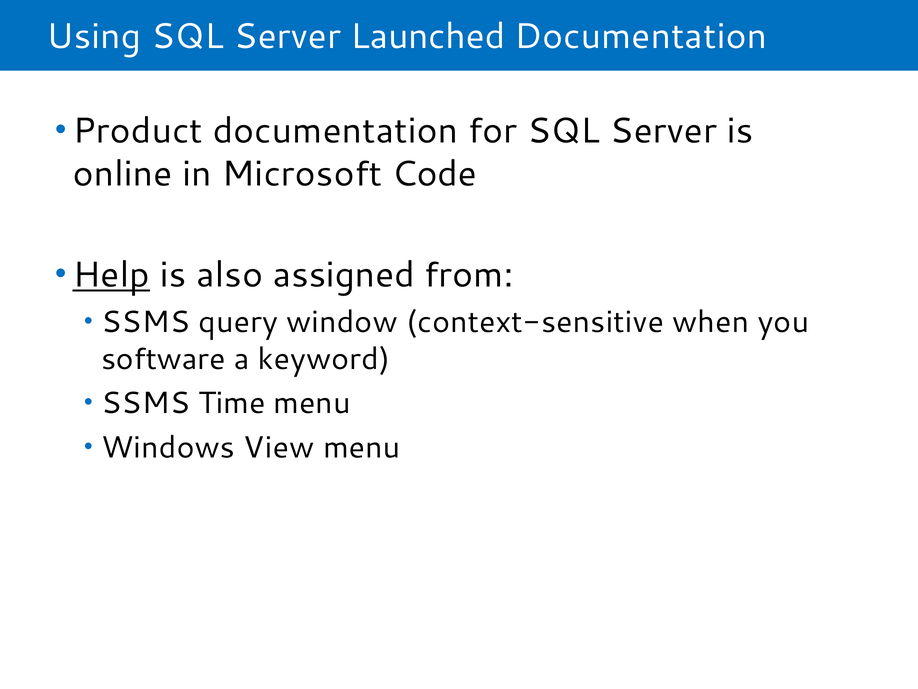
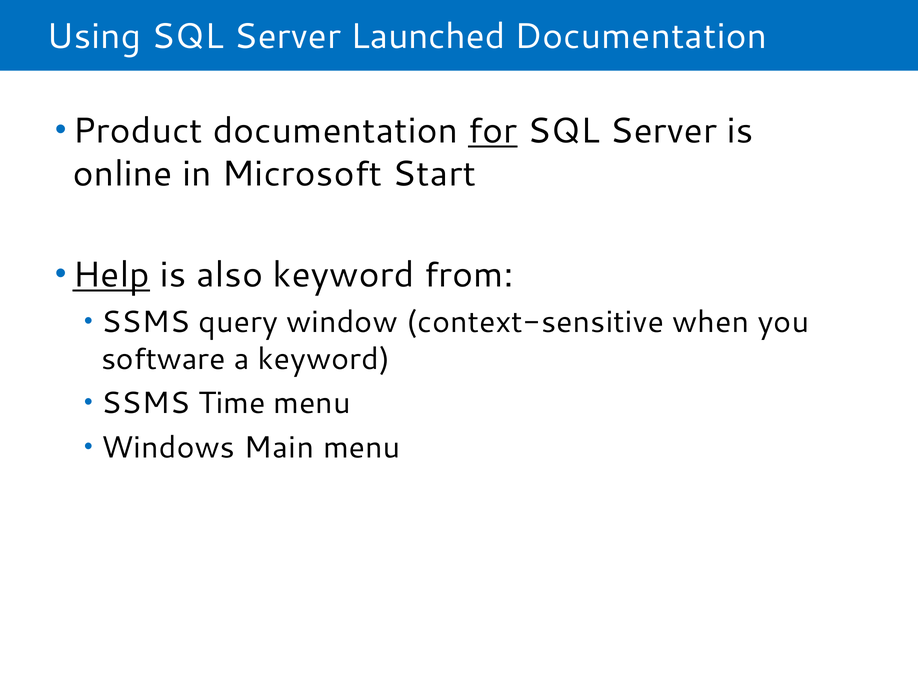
for underline: none -> present
Code: Code -> Start
also assigned: assigned -> keyword
View: View -> Main
